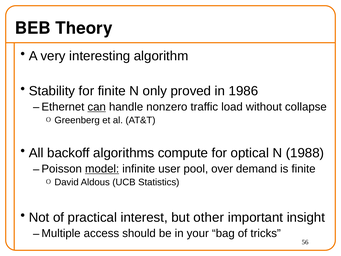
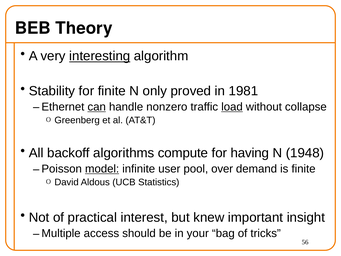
interesting underline: none -> present
1986: 1986 -> 1981
load underline: none -> present
optical: optical -> having
1988: 1988 -> 1948
other: other -> knew
